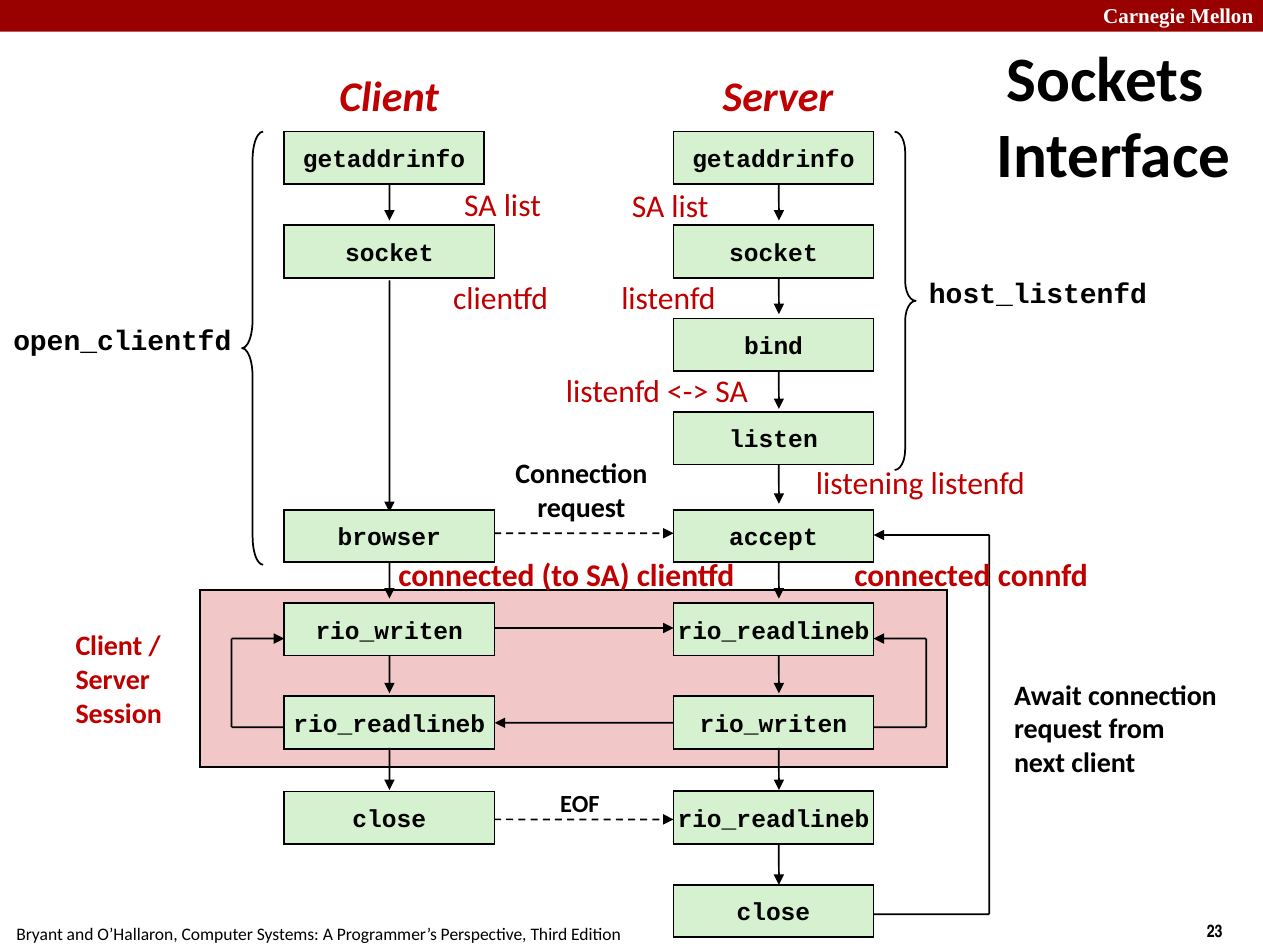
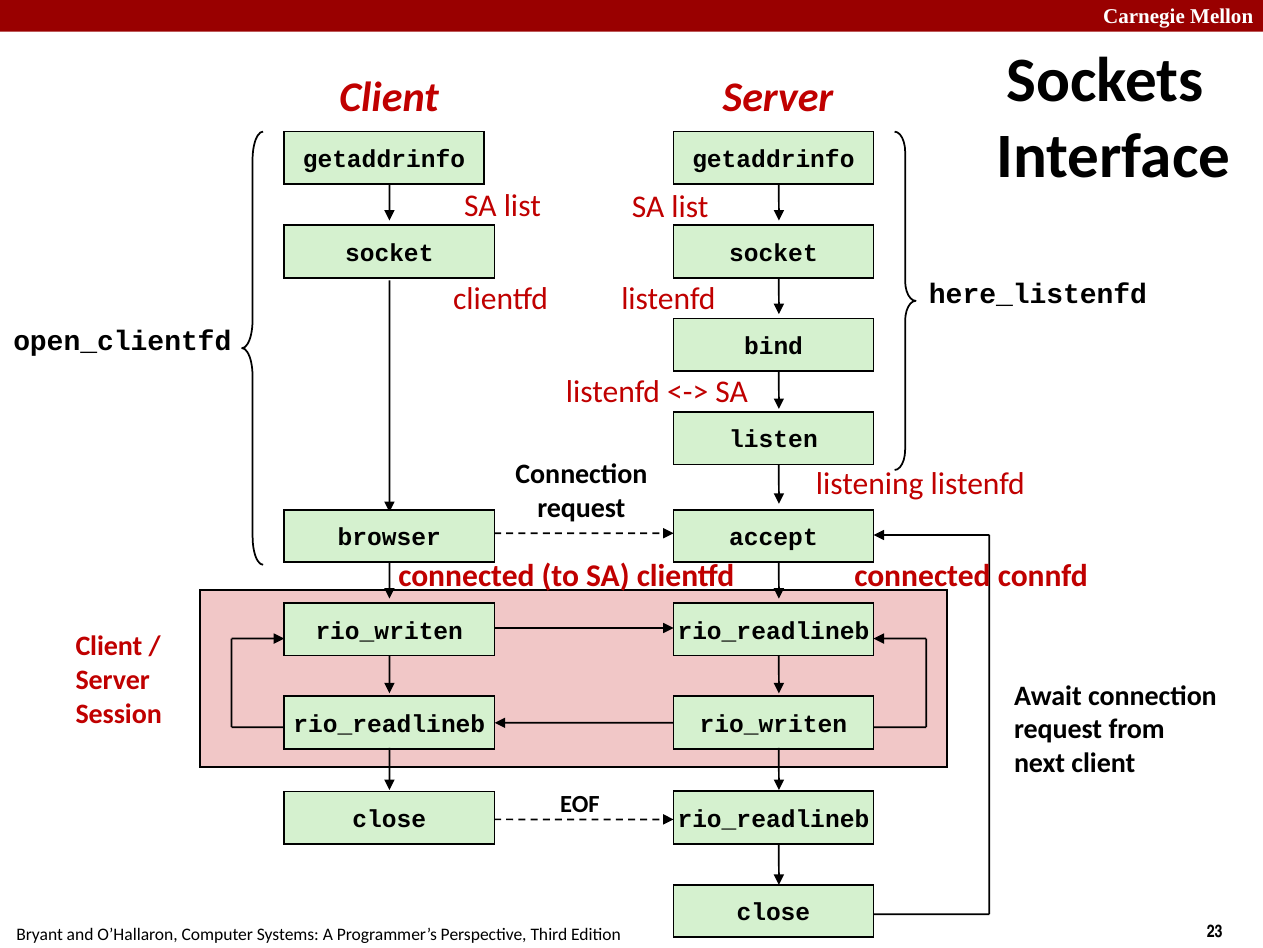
host_listenfd: host_listenfd -> here_listenfd
